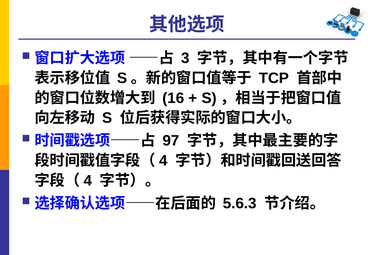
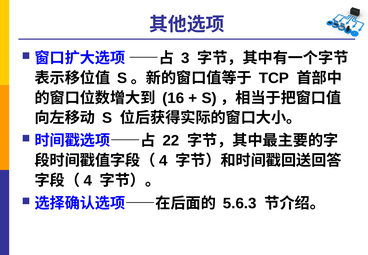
97: 97 -> 22
